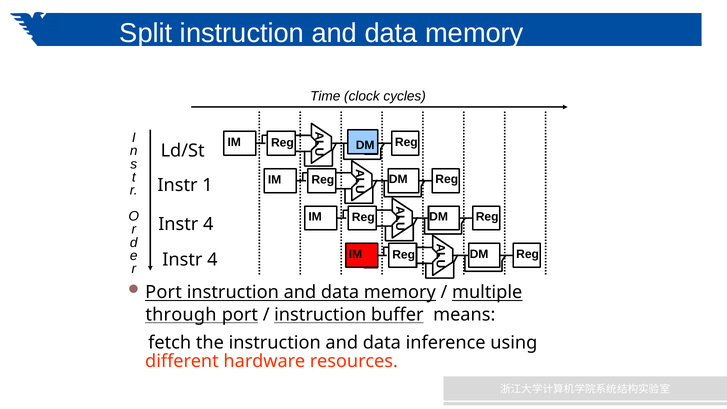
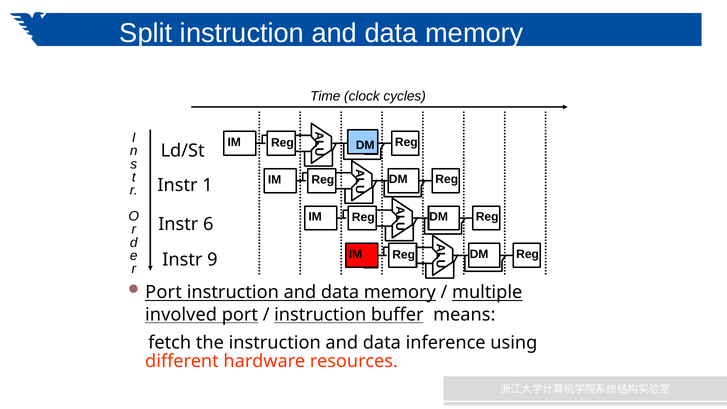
4 at (208, 224): 4 -> 6
4 at (212, 260): 4 -> 9
through: through -> involved
